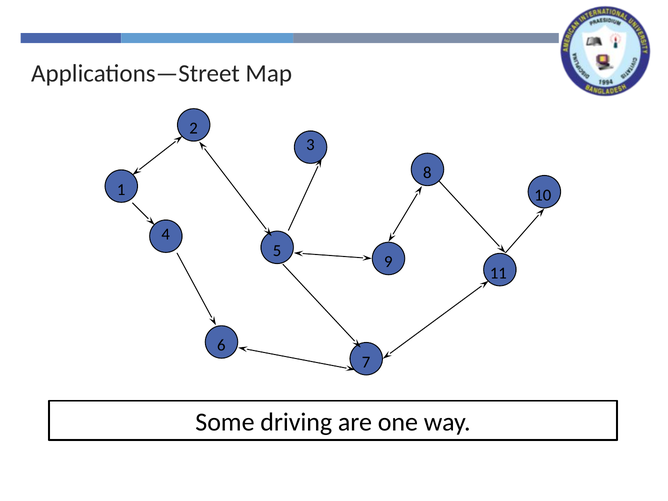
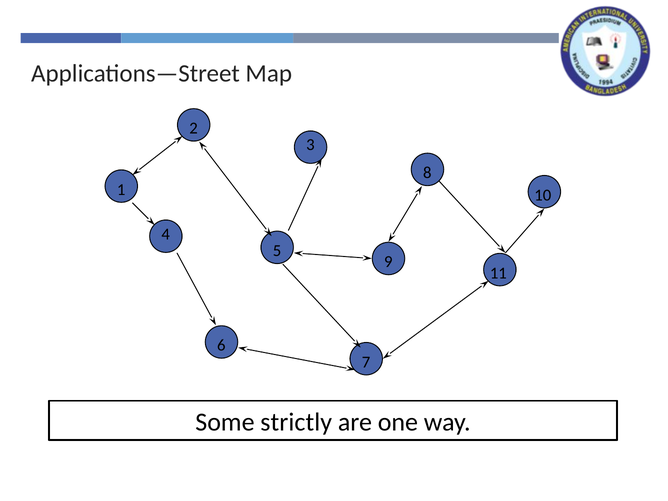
driving: driving -> strictly
